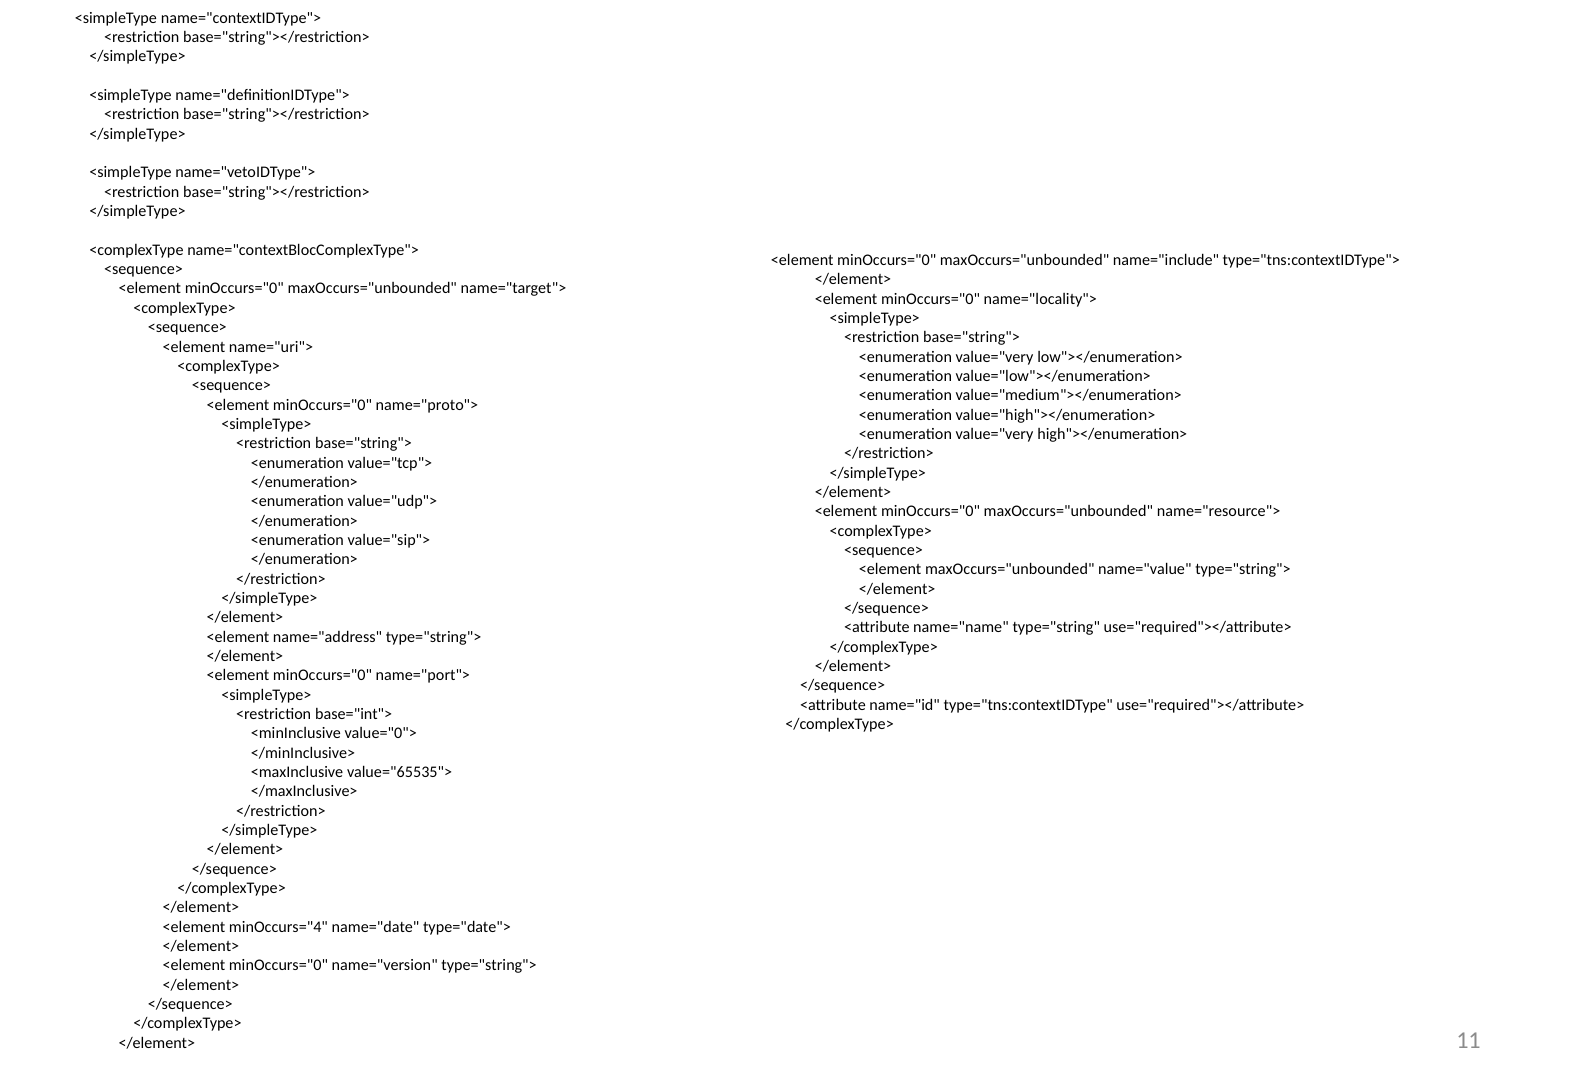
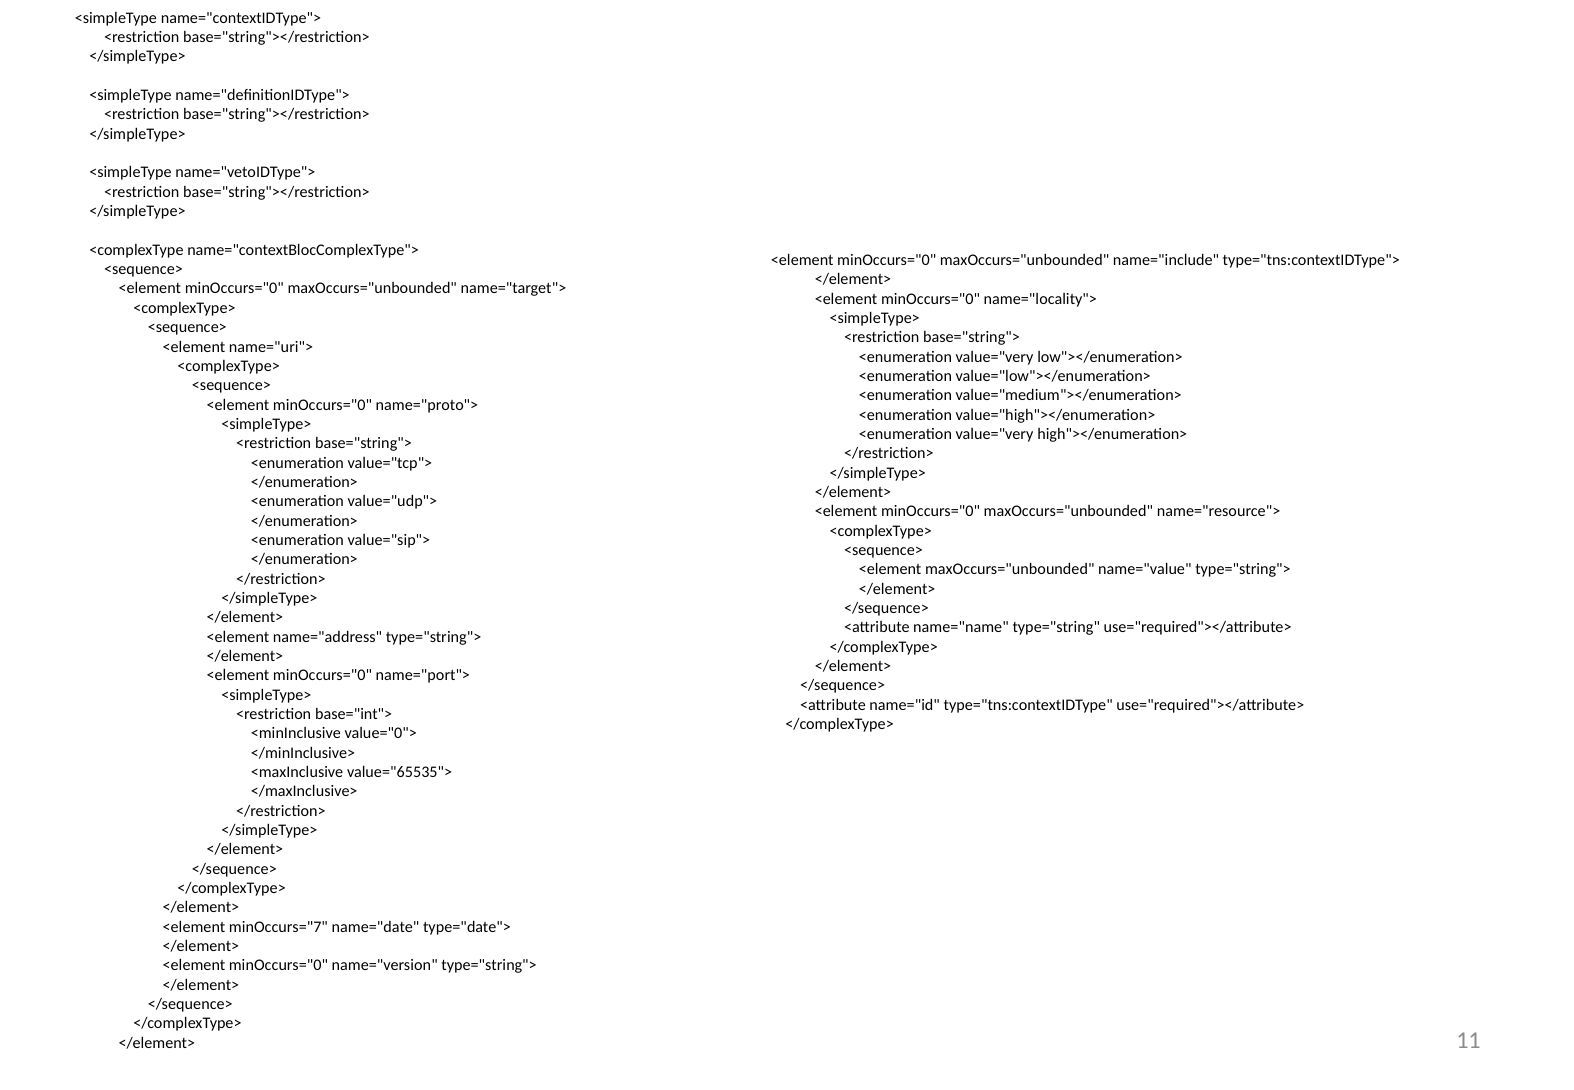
minOccurs="4: minOccurs="4 -> minOccurs="7
